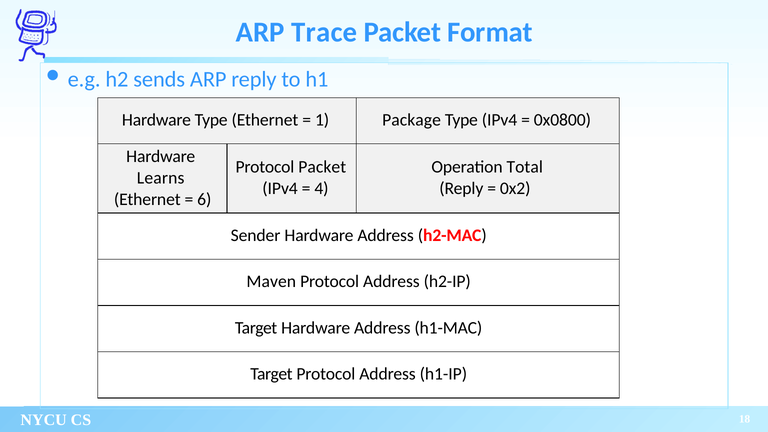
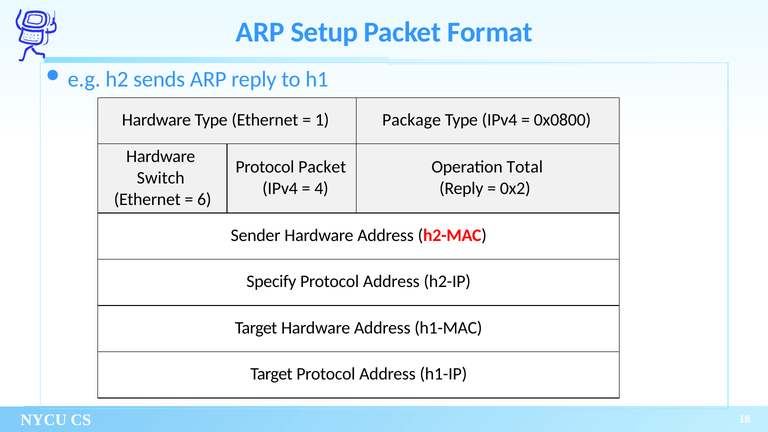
Trace: Trace -> Setup
Learns: Learns -> Switch
Maven: Maven -> Specify
